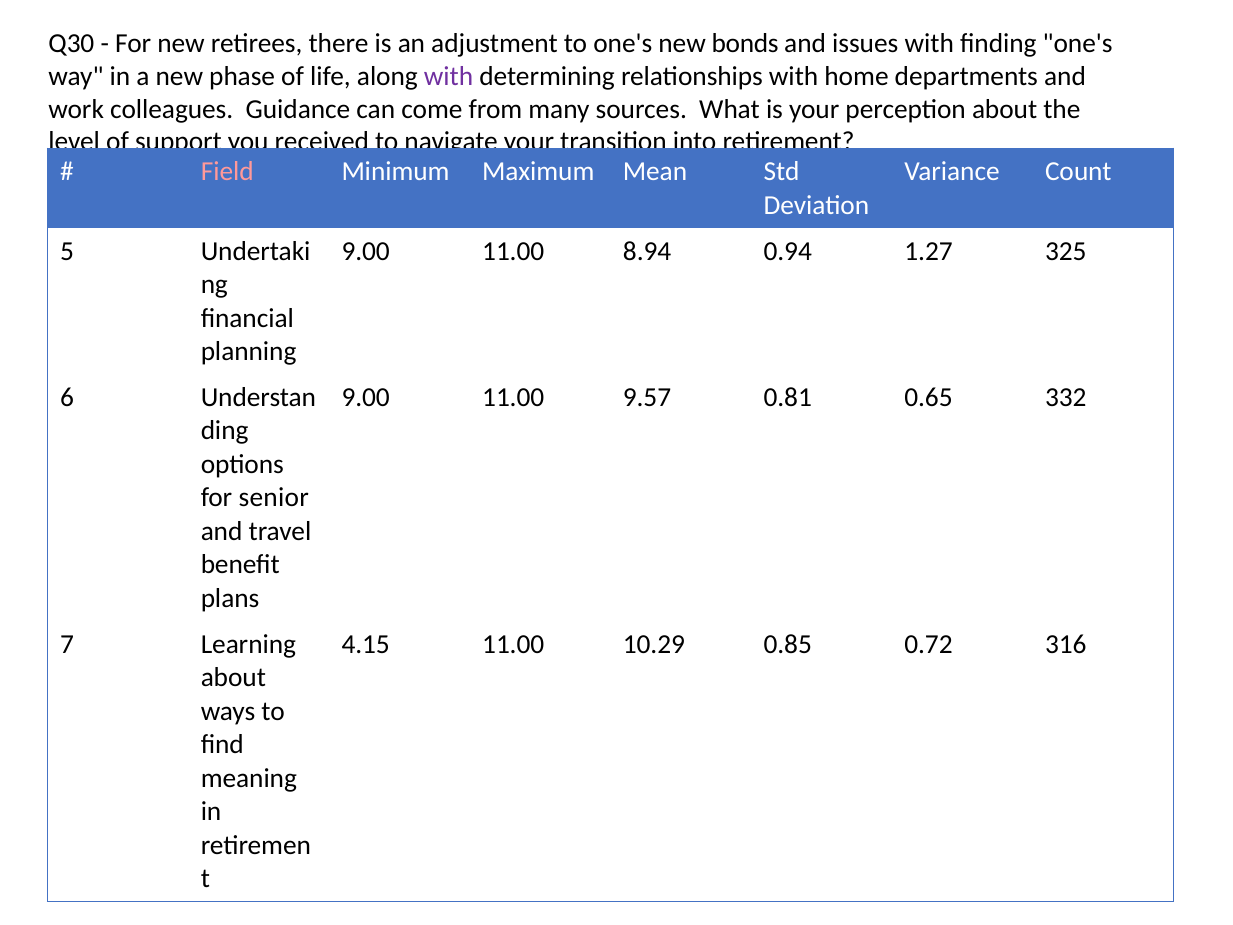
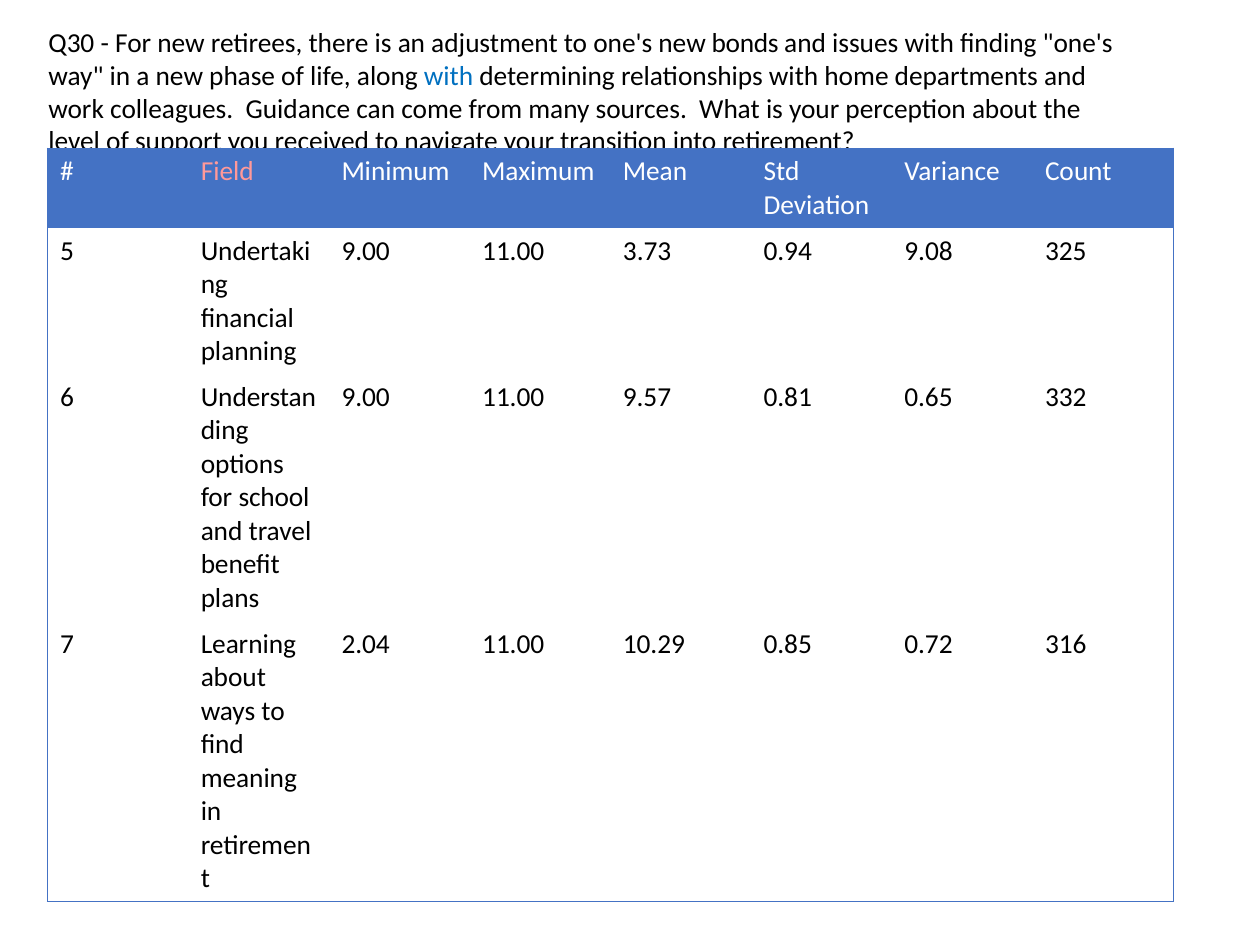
with at (449, 76) colour: purple -> blue
8.94: 8.94 -> 3.73
1.27: 1.27 -> 9.08
senior: senior -> school
4.15: 4.15 -> 2.04
